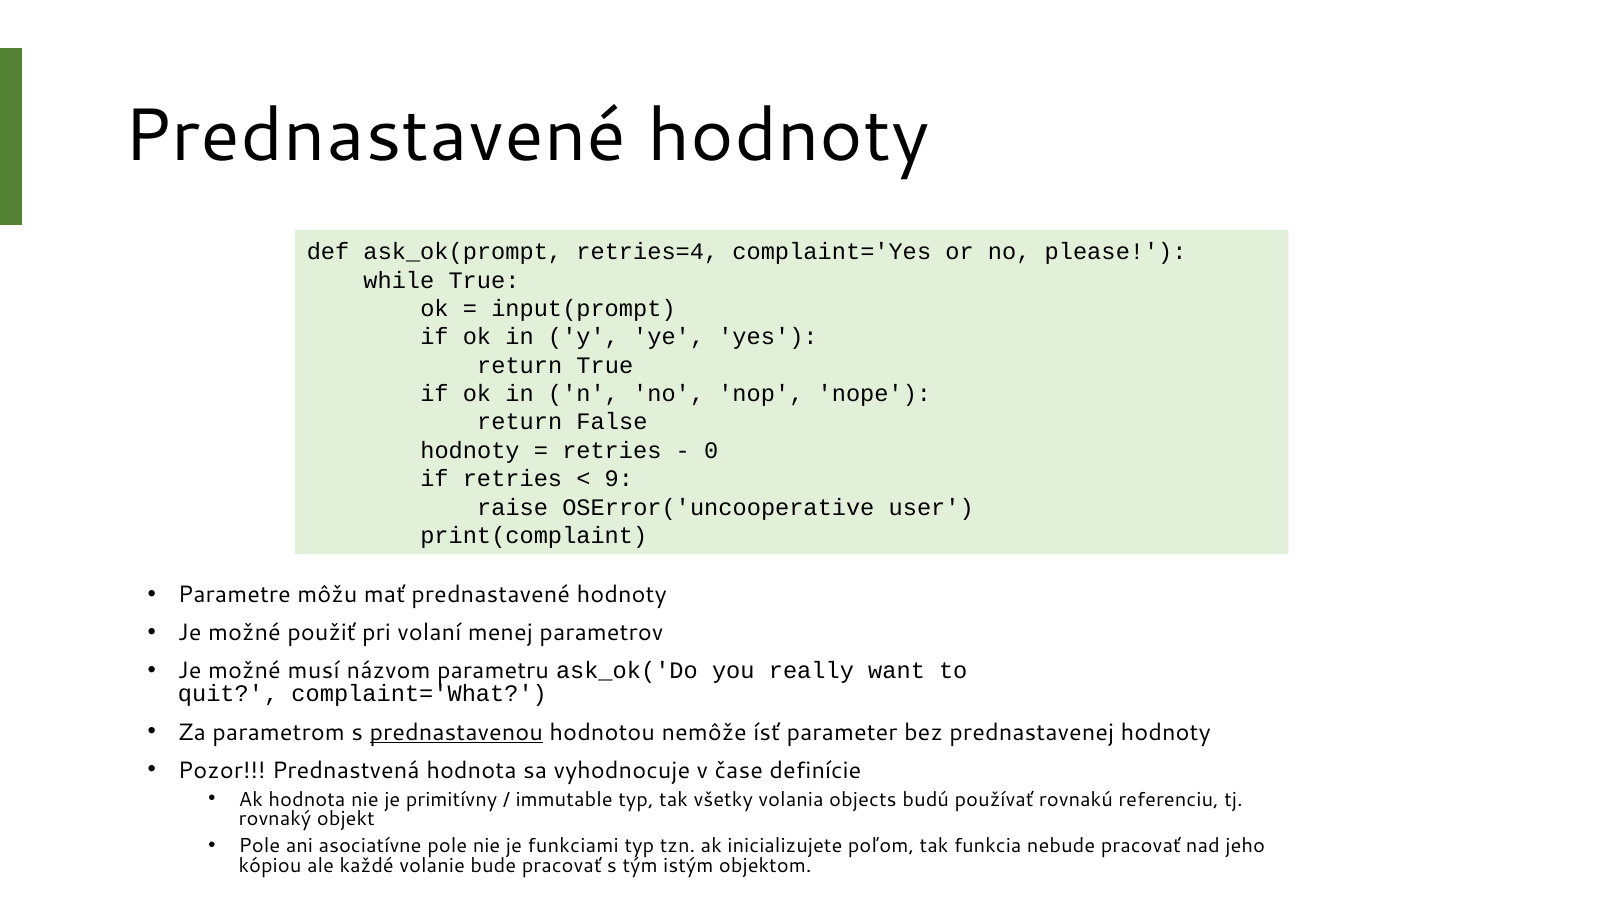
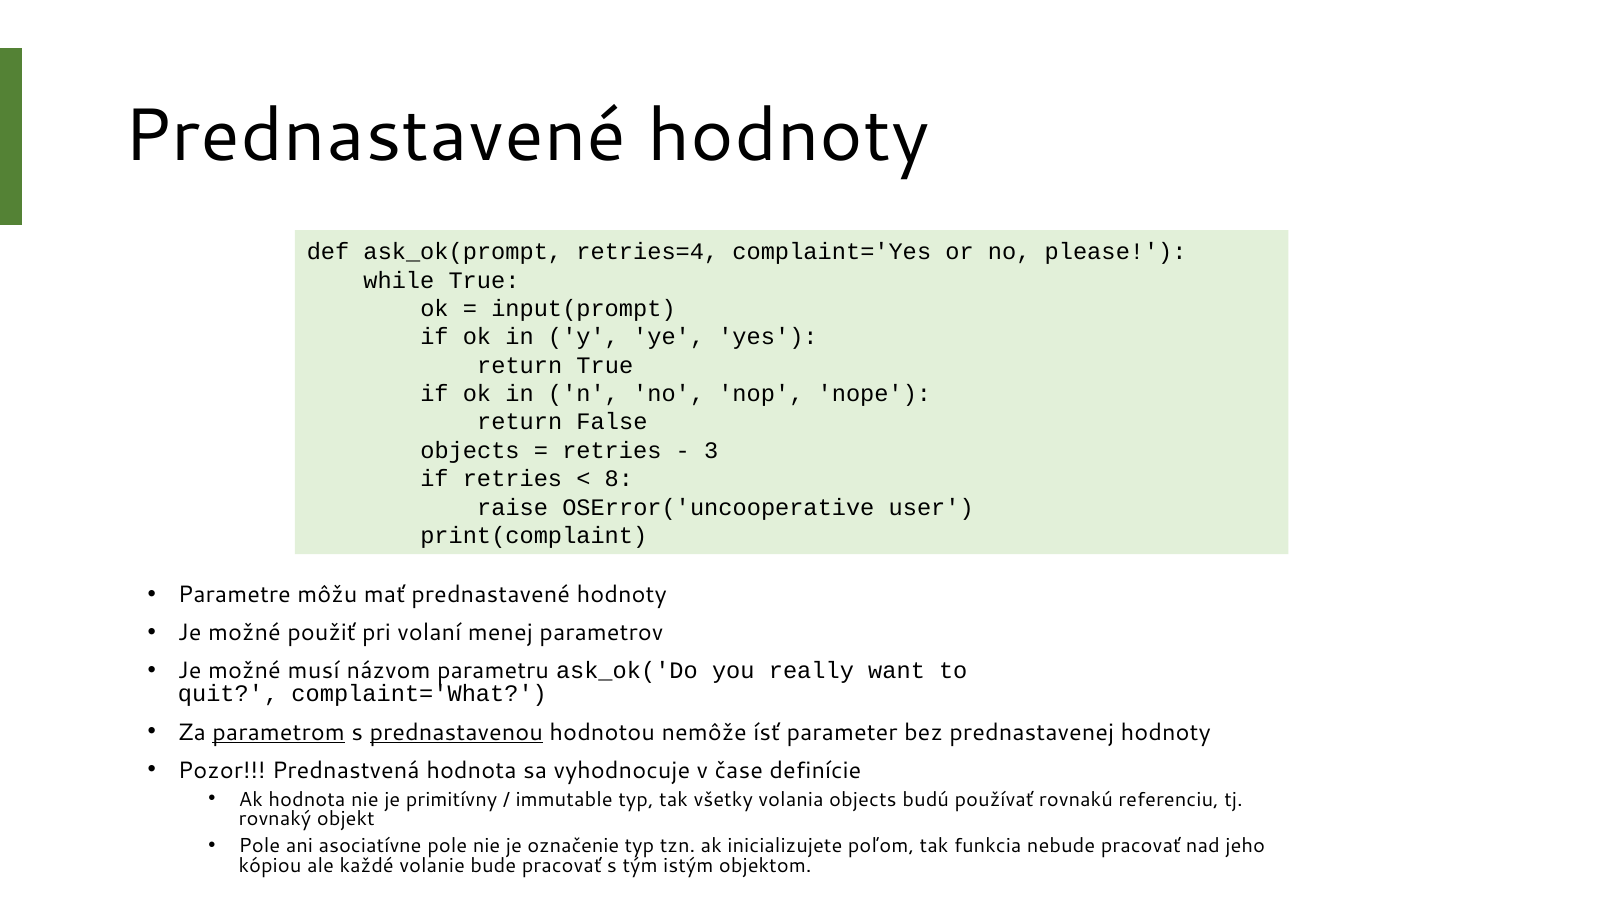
hodnoty at (470, 450): hodnoty -> objects
0: 0 -> 3
9: 9 -> 8
parametrom underline: none -> present
funkciami: funkciami -> označenie
